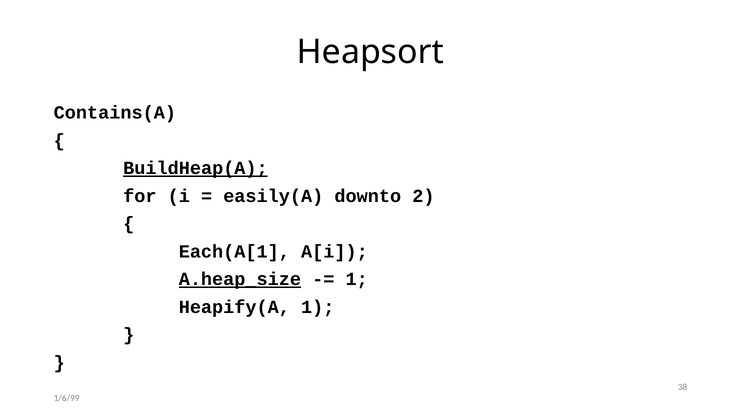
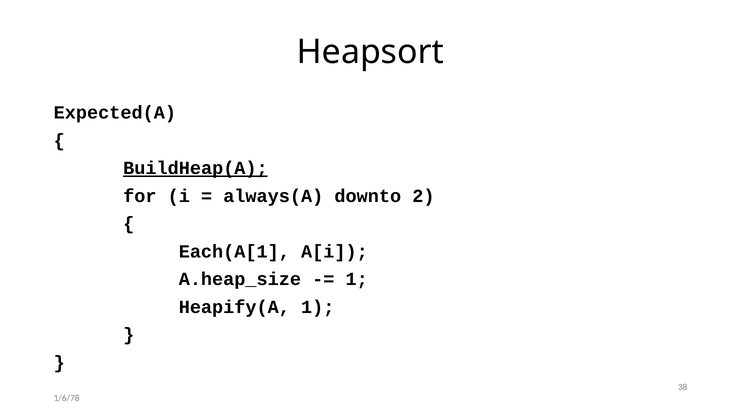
Contains(A: Contains(A -> Expected(A
easily(A: easily(A -> always(A
A.heap_size underline: present -> none
1/6/99: 1/6/99 -> 1/6/78
